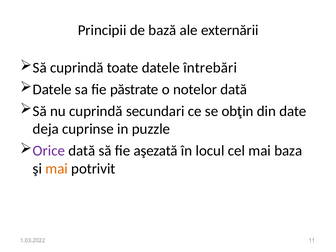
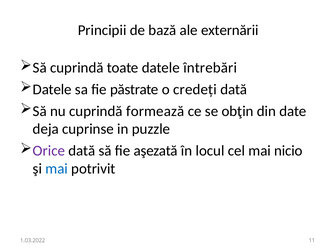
notelor: notelor -> credeți
secundari: secundari -> formează
baza: baza -> nicio
mai at (57, 169) colour: orange -> blue
